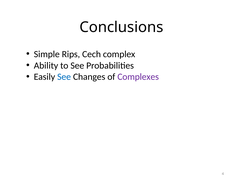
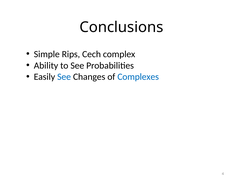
Complexes colour: purple -> blue
